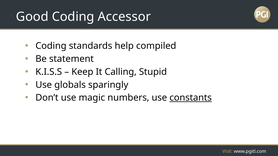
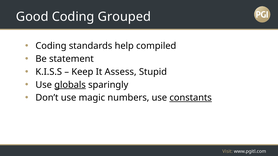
Accessor: Accessor -> Grouped
Calling: Calling -> Assess
globals underline: none -> present
